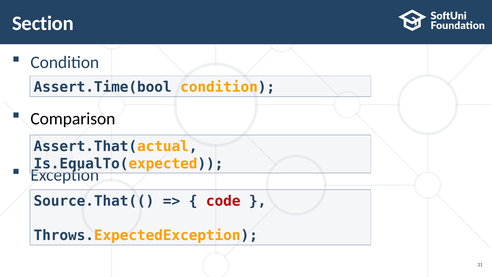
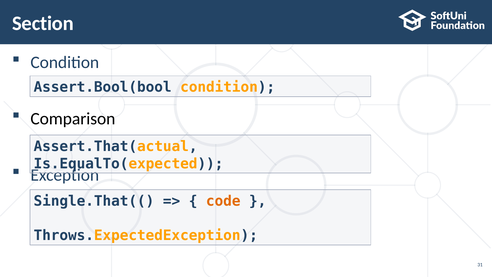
Assert.Time(bool: Assert.Time(bool -> Assert.Bool(bool
Source.That((: Source.That(( -> Single.That((
code colour: red -> orange
